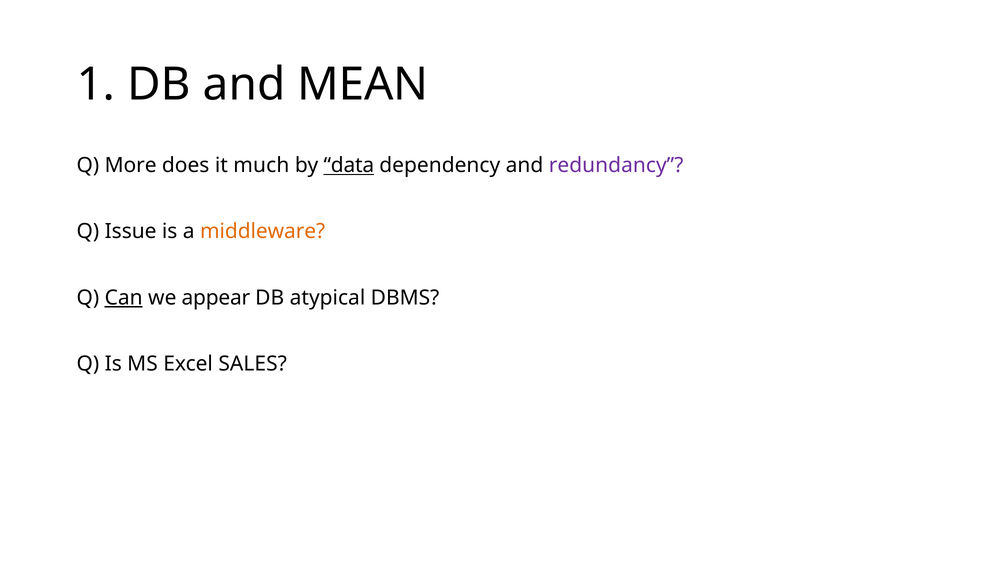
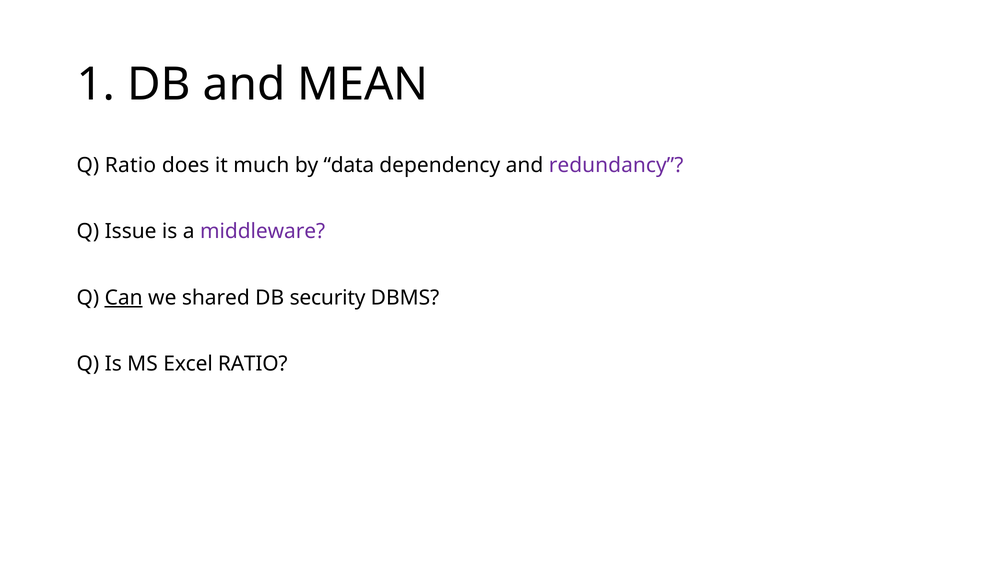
Q More: More -> Ratio
data underline: present -> none
middleware colour: orange -> purple
appear: appear -> shared
atypical: atypical -> security
Excel SALES: SALES -> RATIO
